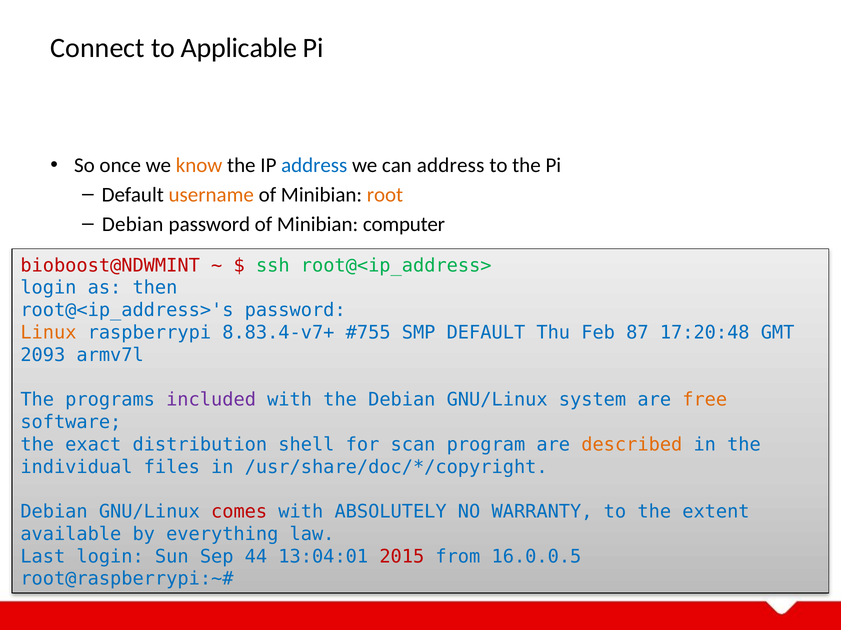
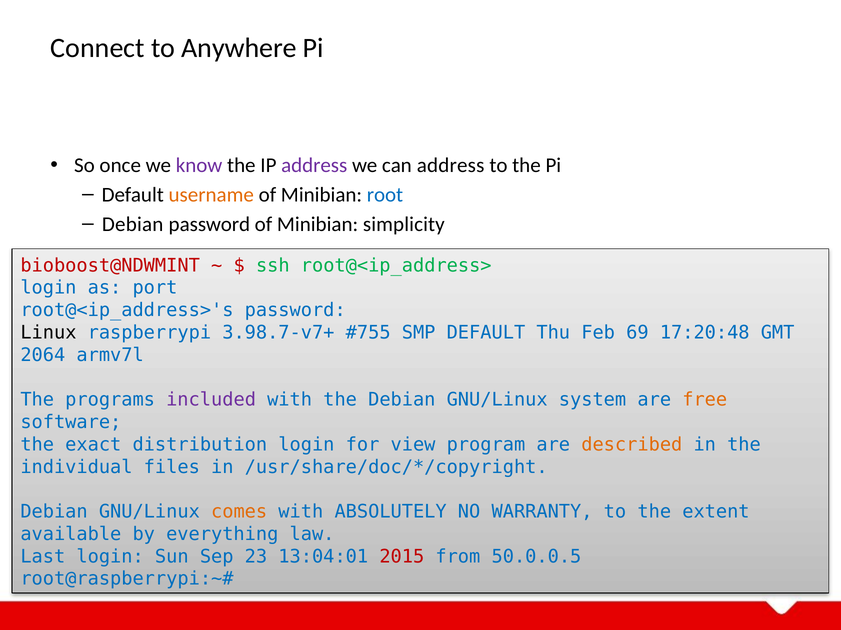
Applicable: Applicable -> Anywhere
know colour: orange -> purple
address at (314, 165) colour: blue -> purple
root colour: orange -> blue
computer: computer -> simplicity
then: then -> port
Linux colour: orange -> black
8.83.4-v7+: 8.83.4-v7+ -> 3.98.7-v7+
87: 87 -> 69
2093: 2093 -> 2064
distribution shell: shell -> login
scan: scan -> view
comes colour: red -> orange
44: 44 -> 23
16.0.0.5: 16.0.0.5 -> 50.0.0.5
